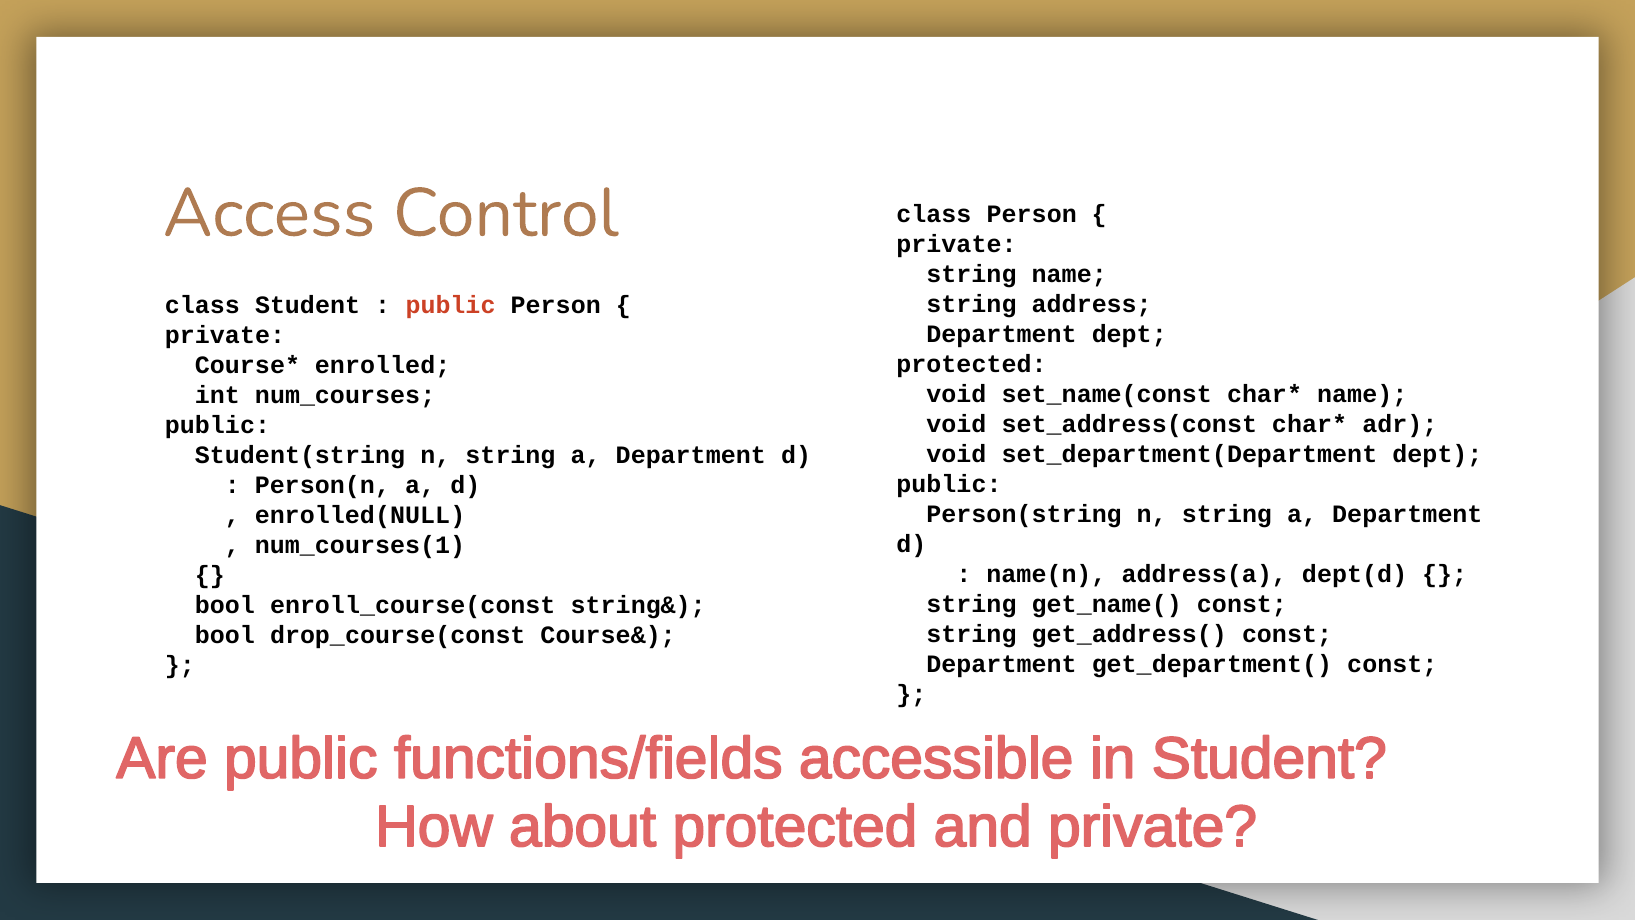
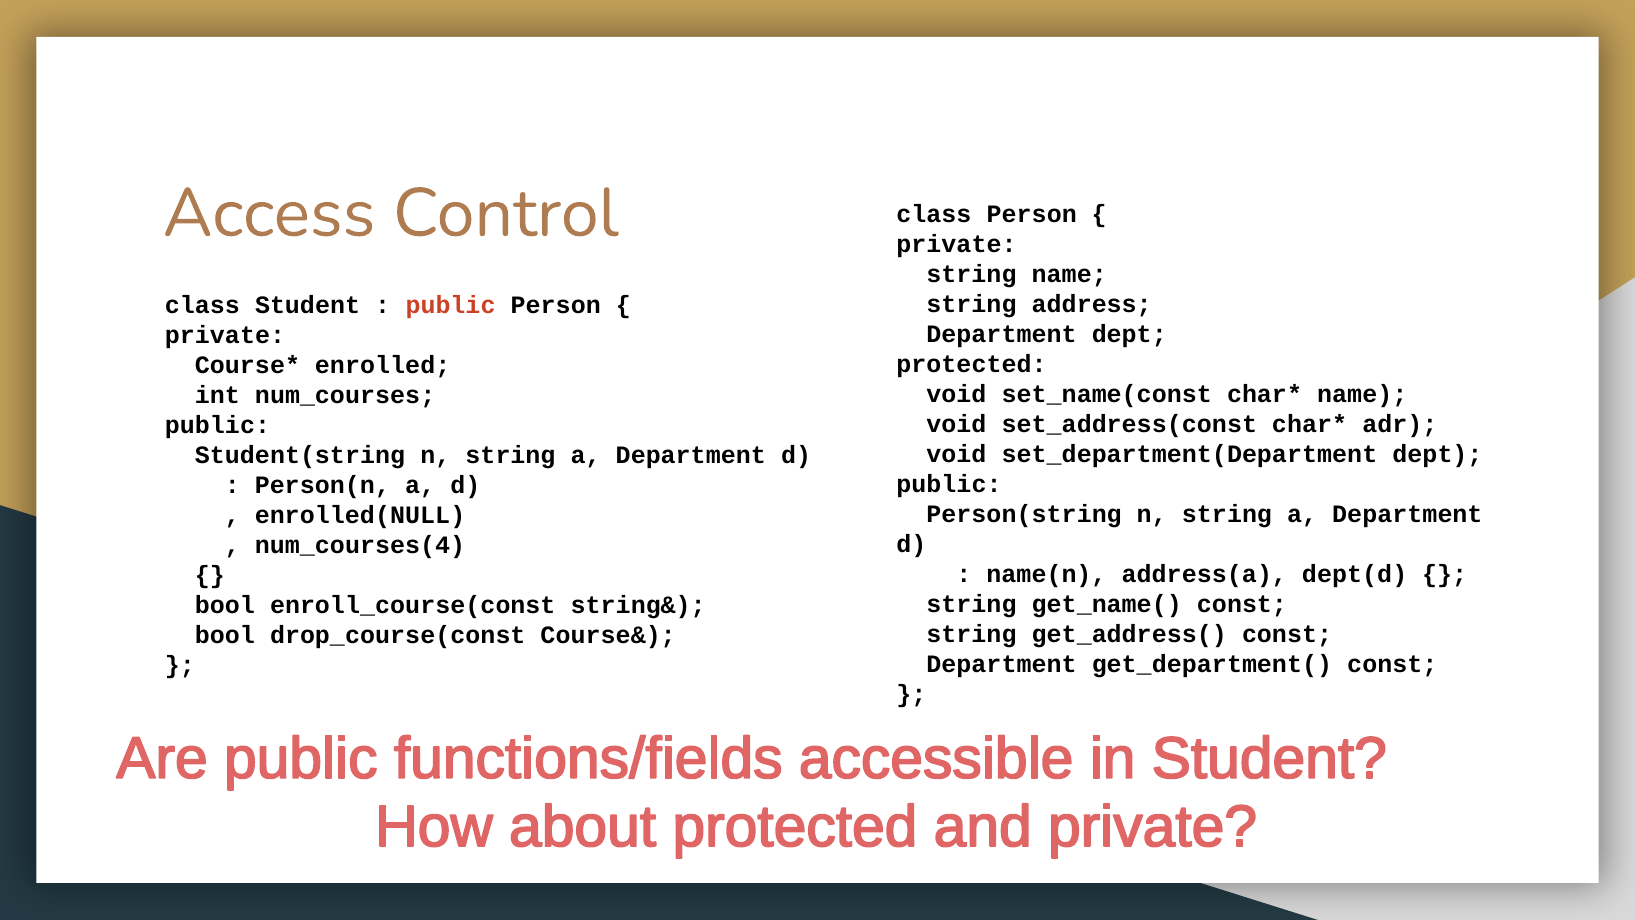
num_courses(1: num_courses(1 -> num_courses(4
